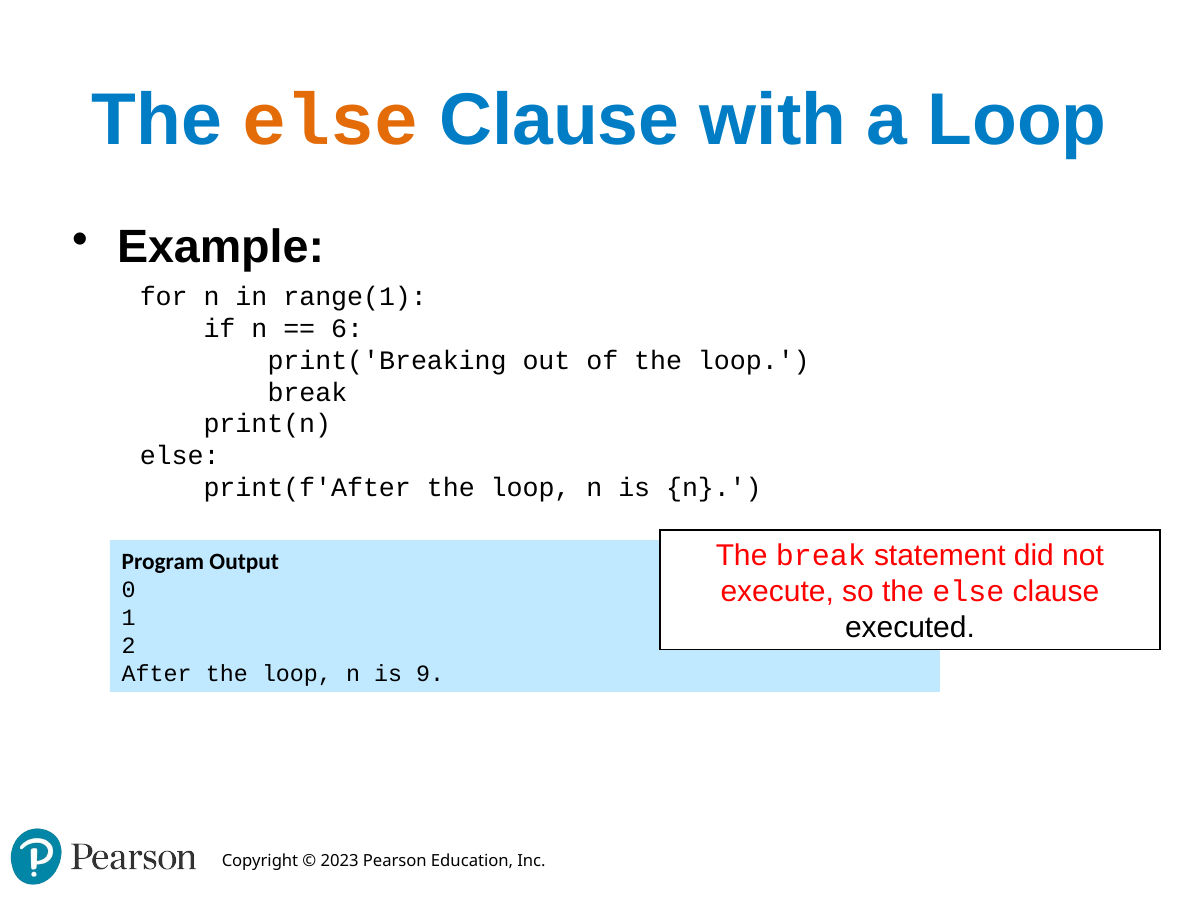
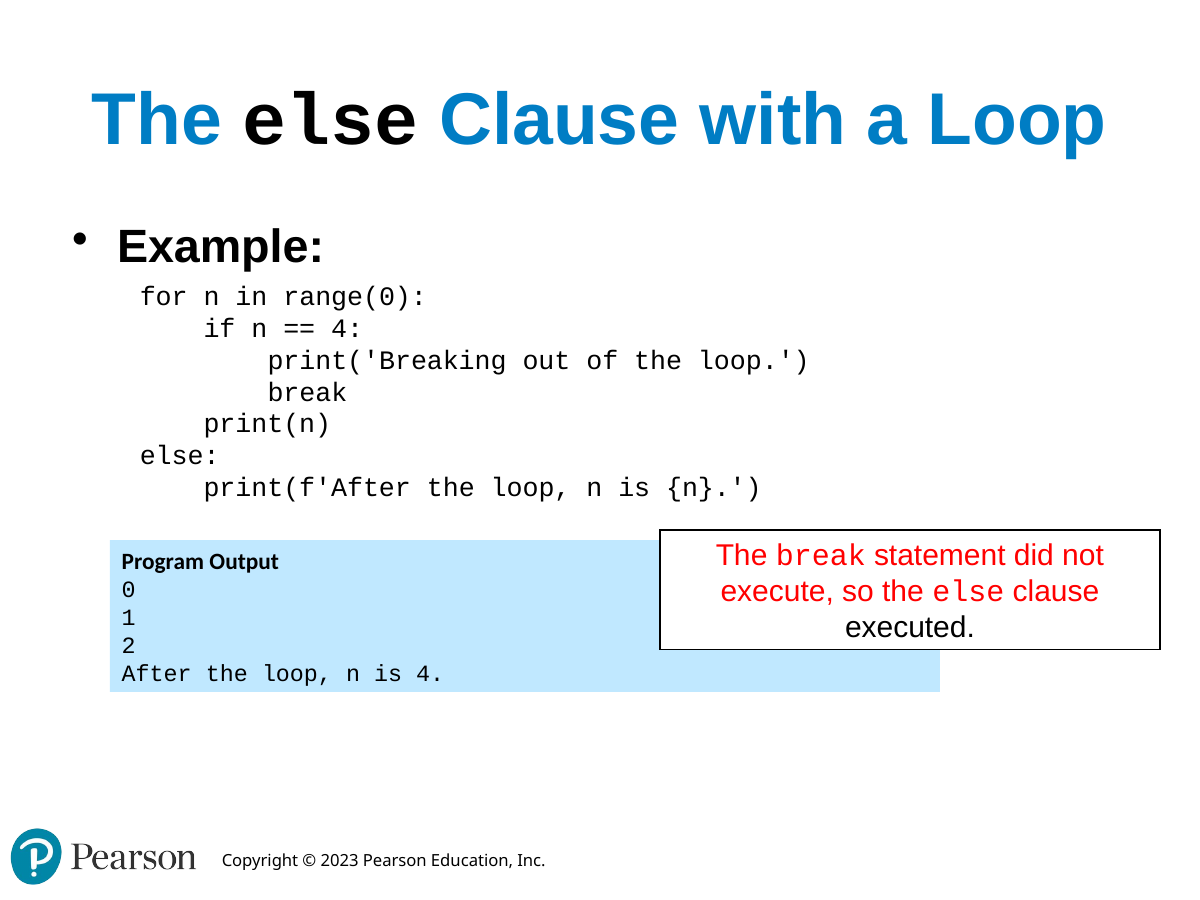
else at (331, 120) colour: orange -> black
range(1: range(1 -> range(0
6 at (347, 328): 6 -> 4
is 9: 9 -> 4
